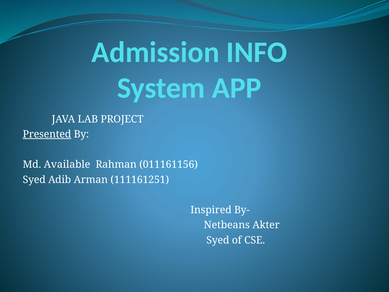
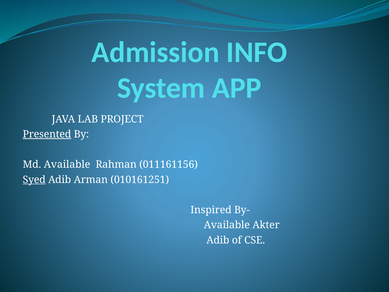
Syed at (34, 179) underline: none -> present
111161251: 111161251 -> 010161251
Netbeans at (227, 225): Netbeans -> Available
Syed at (218, 240): Syed -> Adib
